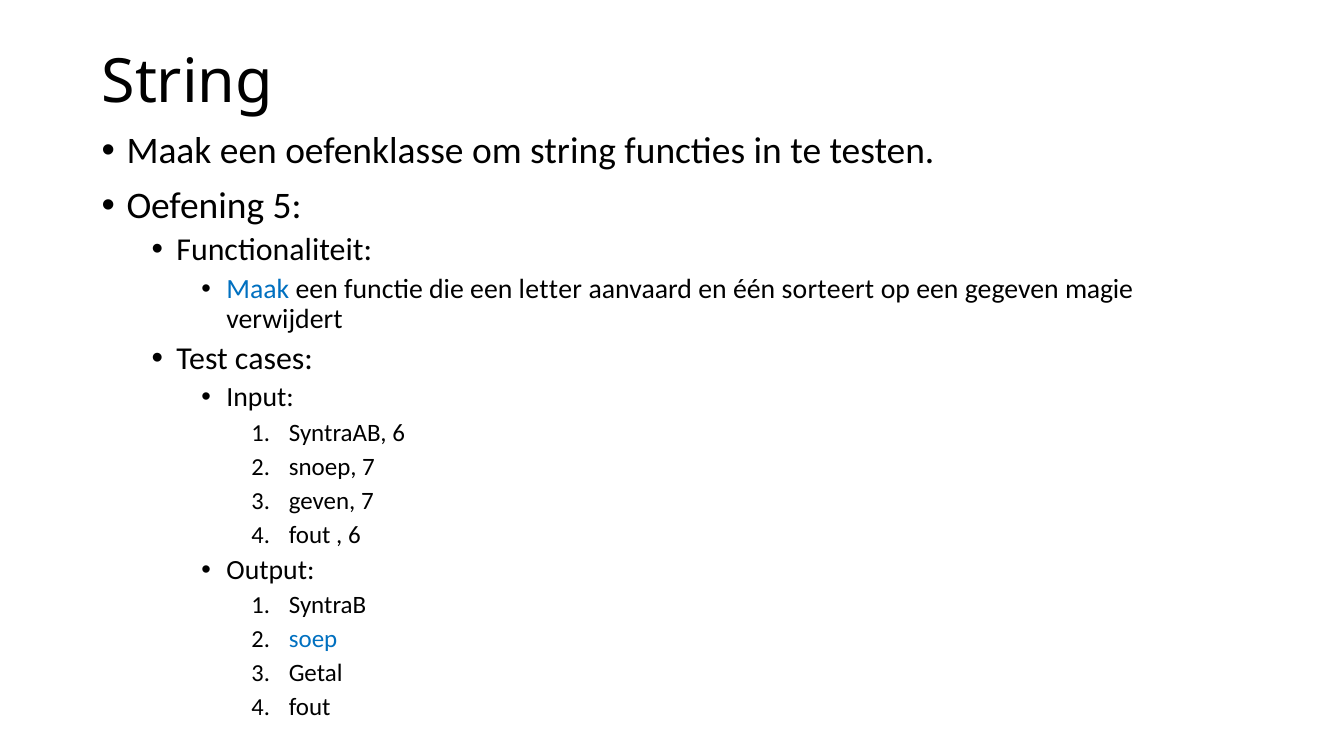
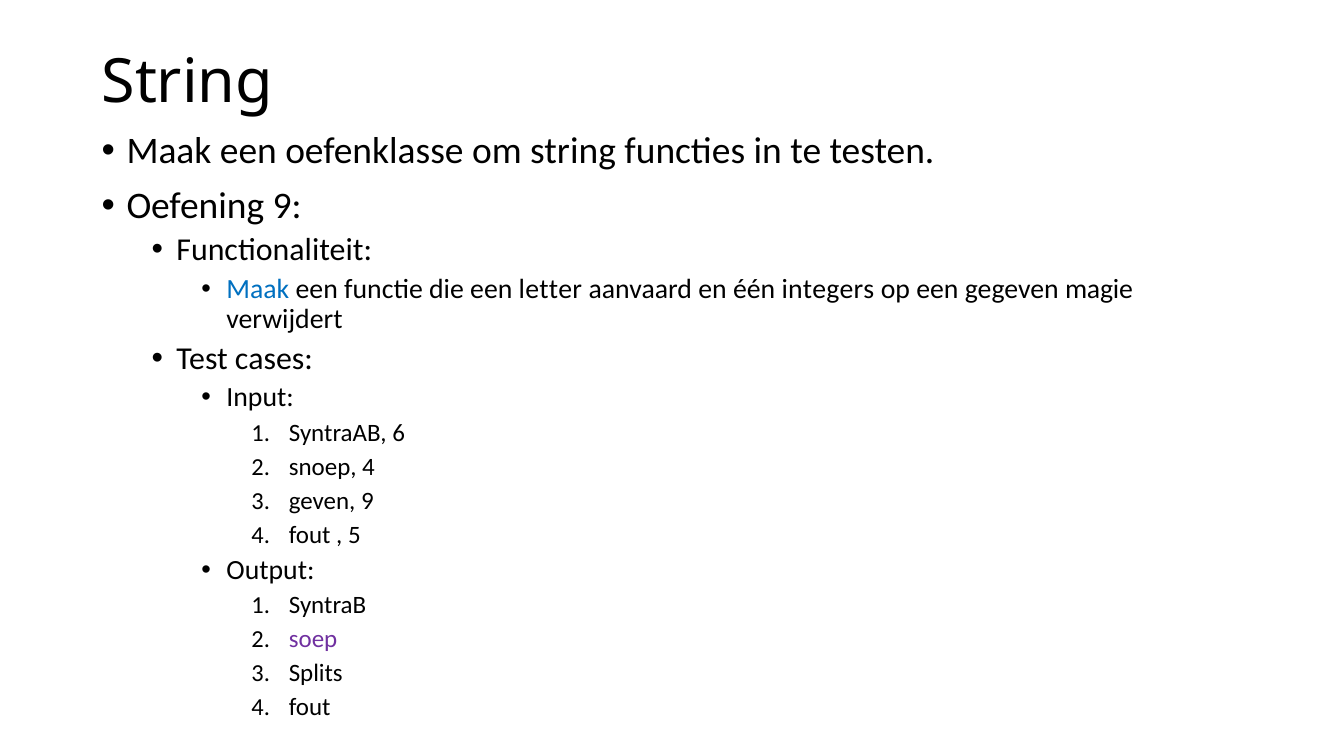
Oefening 5: 5 -> 9
sorteert: sorteert -> integers
snoep 7: 7 -> 4
geven 7: 7 -> 9
6 at (354, 535): 6 -> 5
soep colour: blue -> purple
Getal: Getal -> Splits
